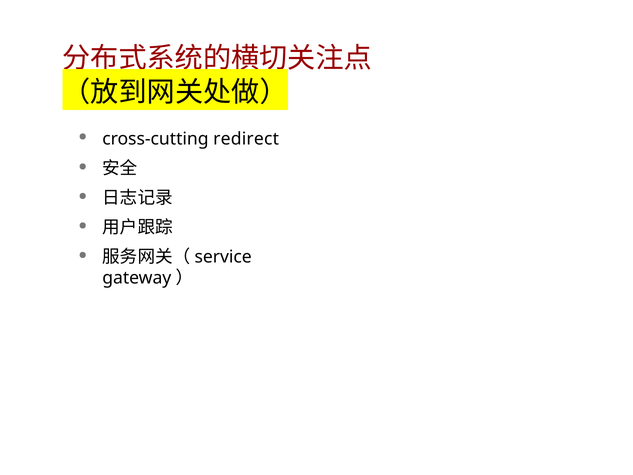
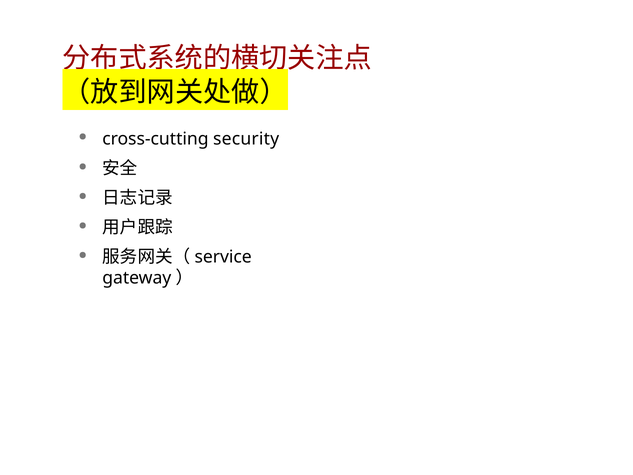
redirect: redirect -> security
